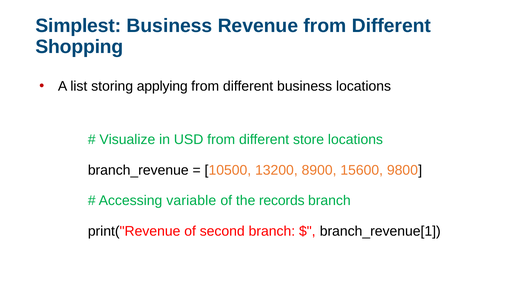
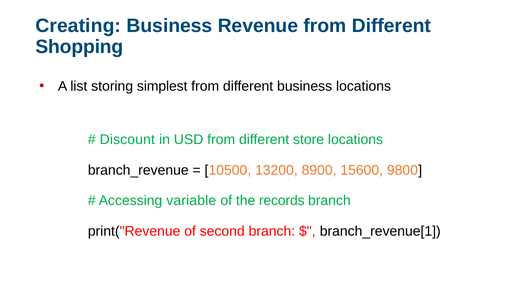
Simplest: Simplest -> Creating
applying: applying -> simplest
Visualize: Visualize -> Discount
